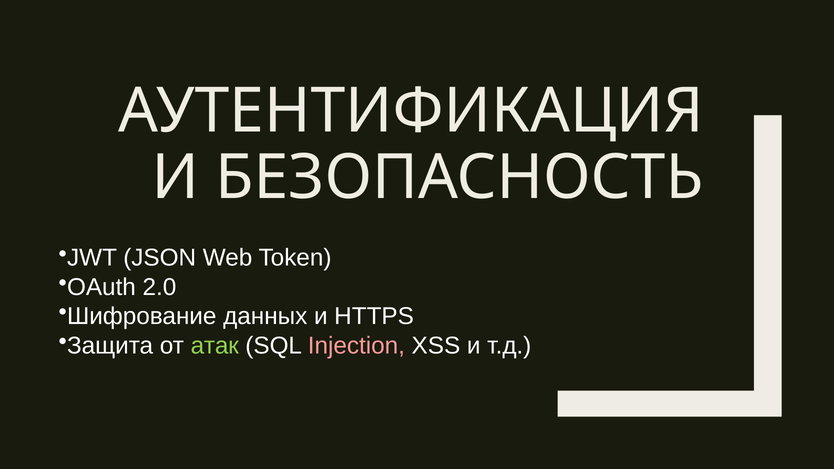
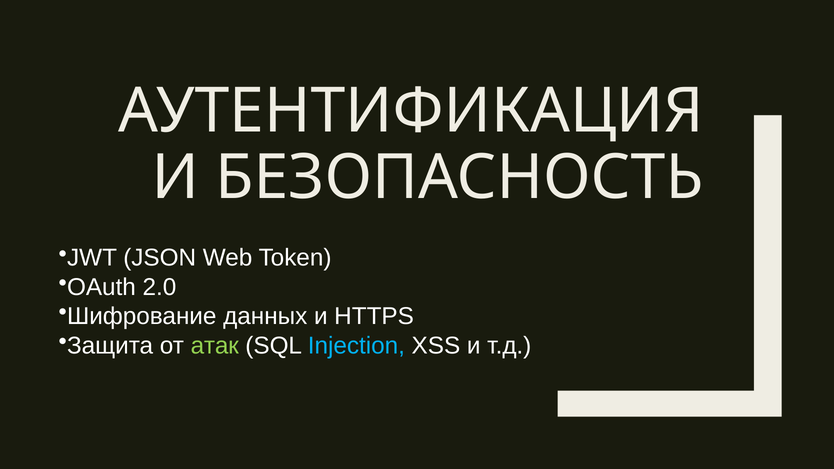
Injection colour: pink -> light blue
